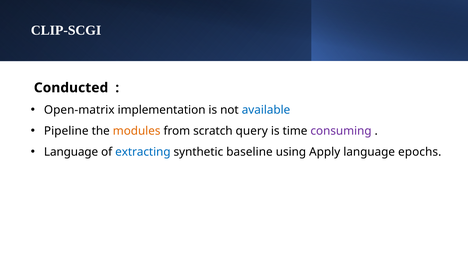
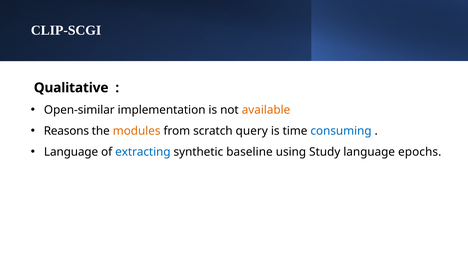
Conducted: Conducted -> Qualitative
Open-matrix: Open-matrix -> Open-similar
available colour: blue -> orange
Pipeline: Pipeline -> Reasons
consuming colour: purple -> blue
Apply: Apply -> Study
